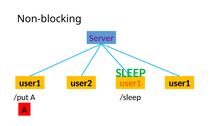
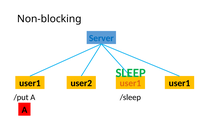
Server colour: purple -> blue
